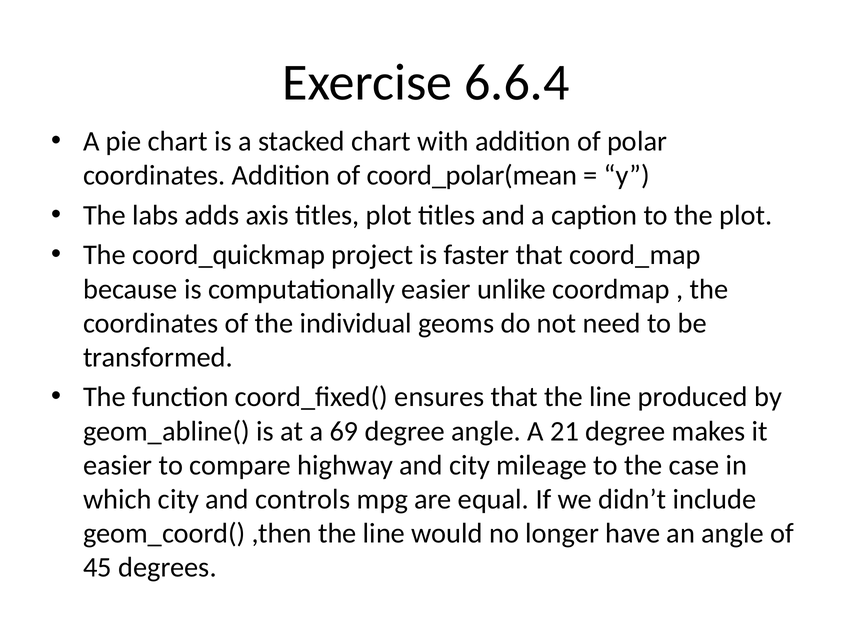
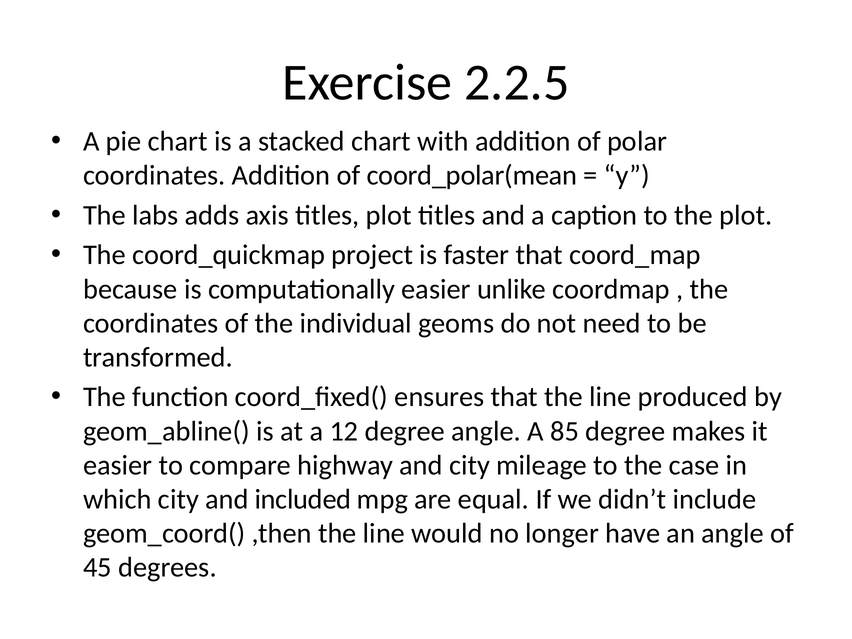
6.6.4: 6.6.4 -> 2.2.5
69: 69 -> 12
21: 21 -> 85
controls: controls -> included
